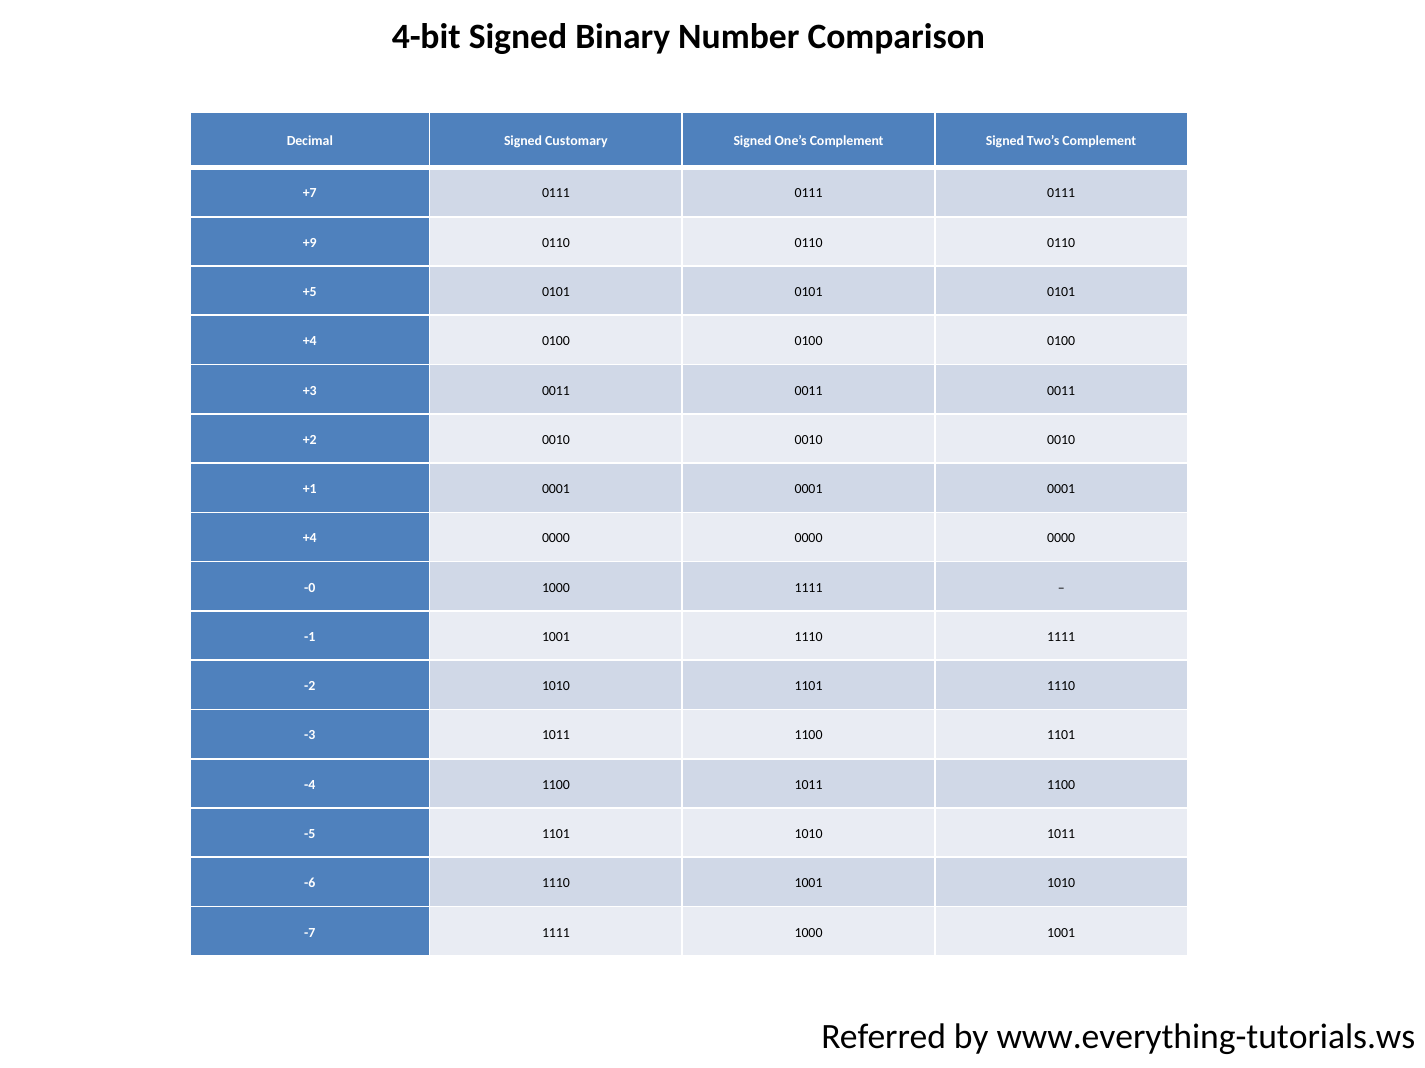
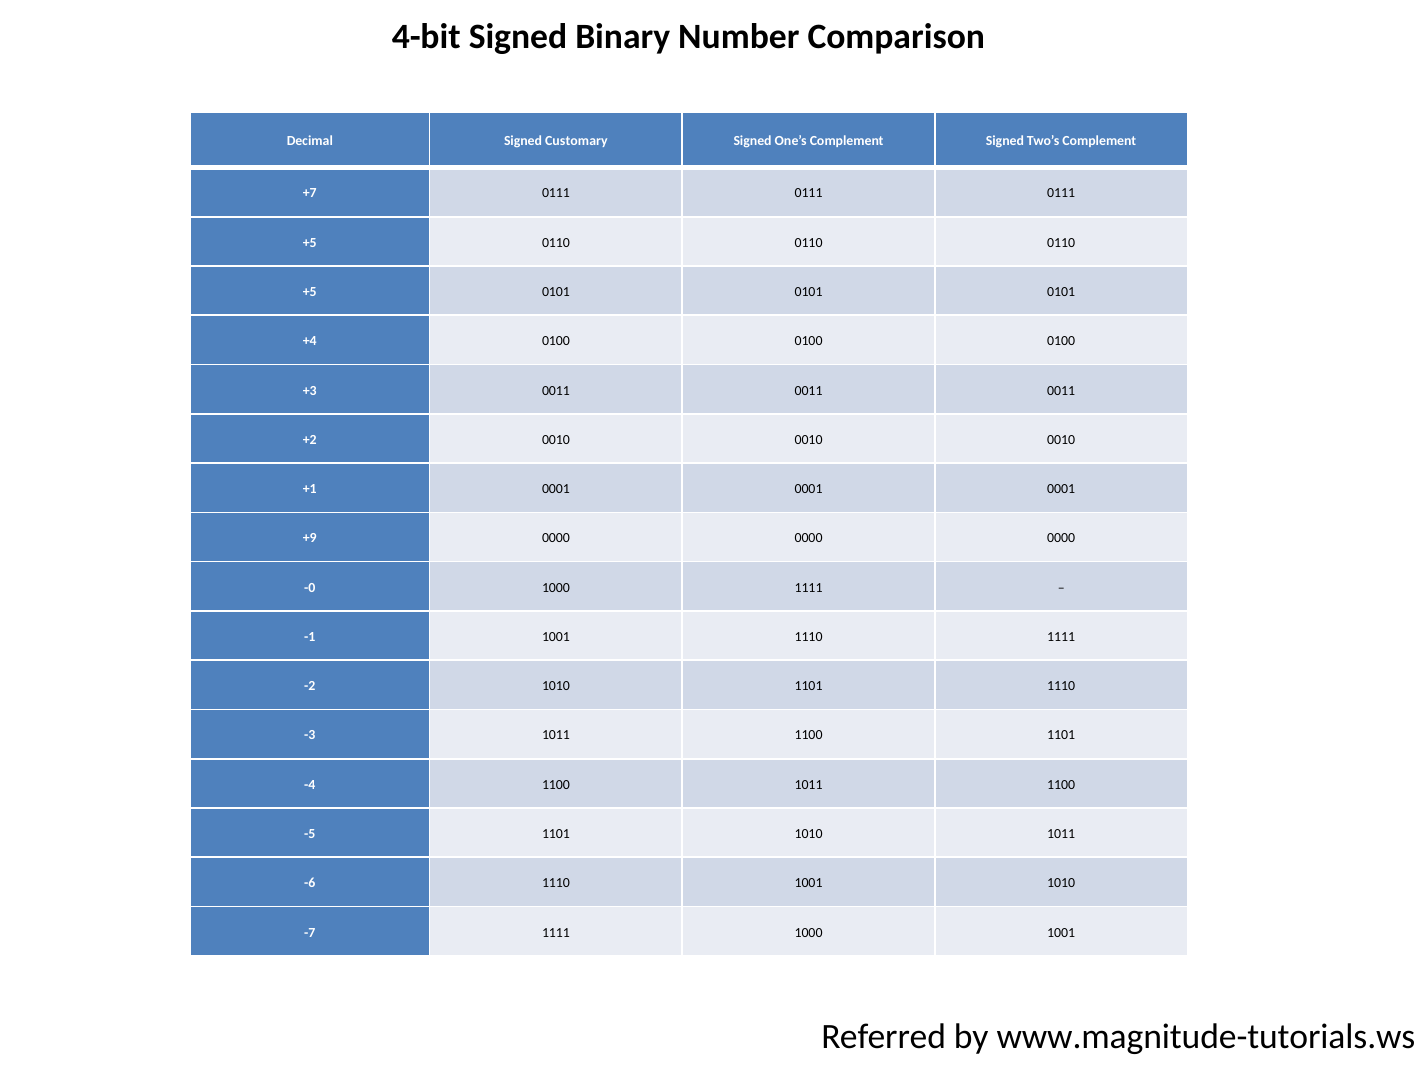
+9 at (310, 243): +9 -> +5
+4 at (310, 539): +4 -> +9
www.everything-tutorials.ws: www.everything-tutorials.ws -> www.magnitude-tutorials.ws
